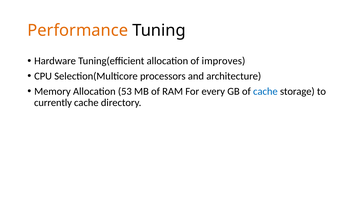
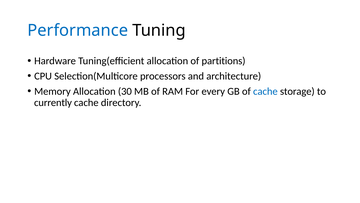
Performance colour: orange -> blue
improves: improves -> partitions
53: 53 -> 30
